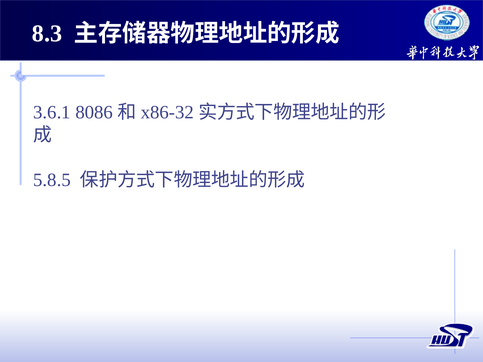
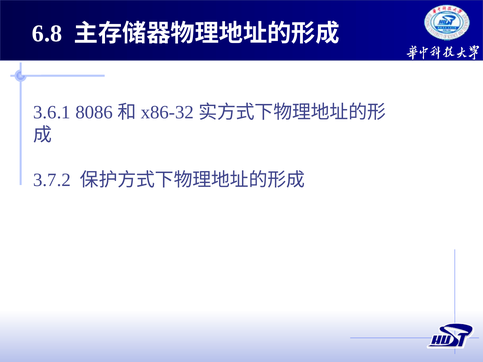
8.3: 8.3 -> 6.8
5.8.5: 5.8.5 -> 3.7.2
